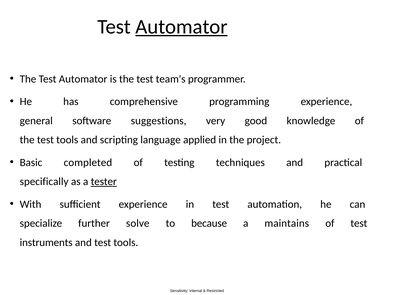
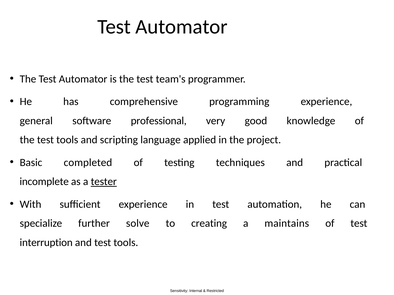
Automator at (182, 27) underline: present -> none
suggestions: suggestions -> professional
specifically: specifically -> incomplete
because: because -> creating
instruments: instruments -> interruption
